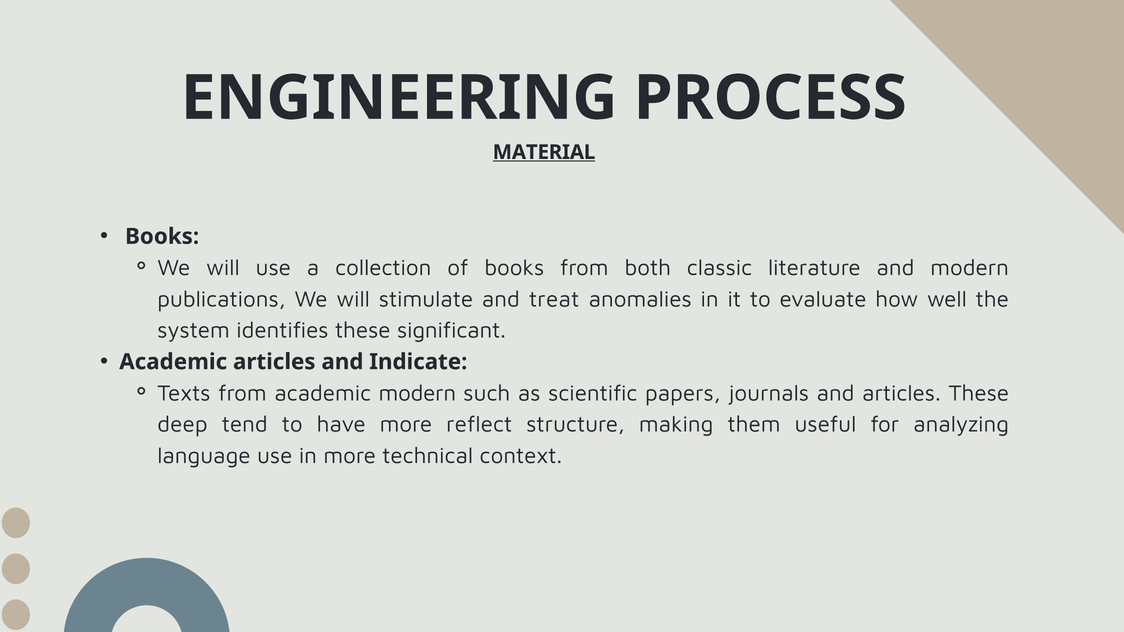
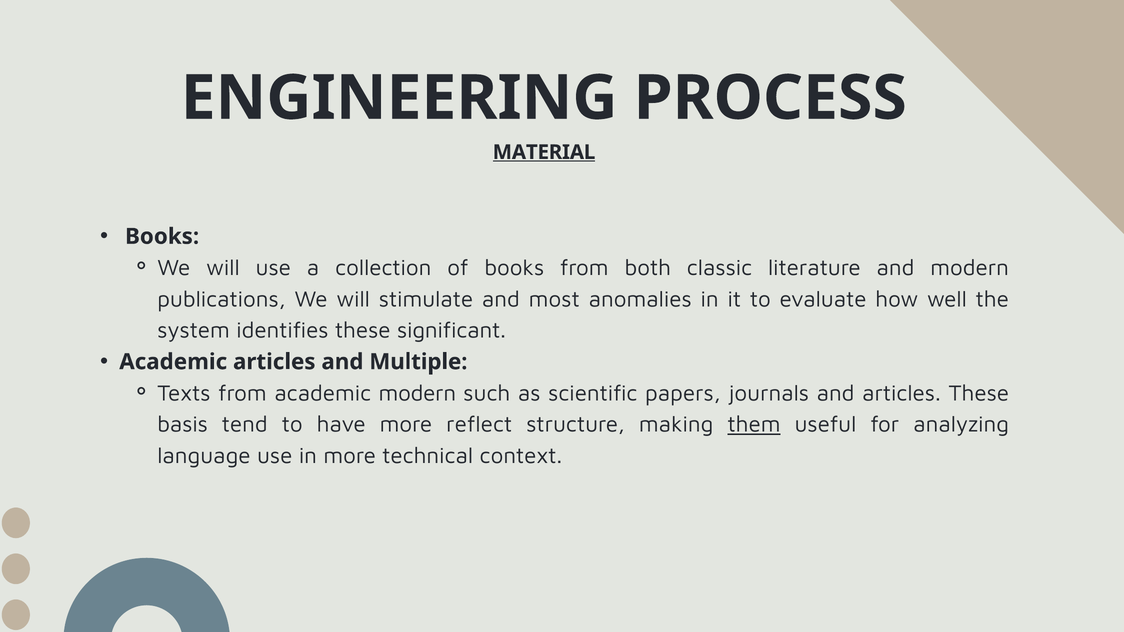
treat: treat -> most
Indicate: Indicate -> Multiple
deep: deep -> basis
them underline: none -> present
